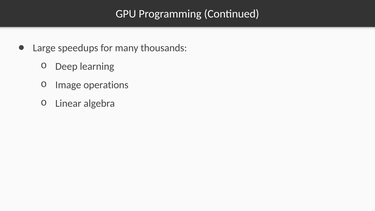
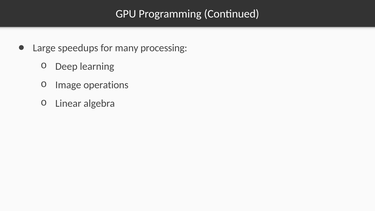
thousands: thousands -> processing
